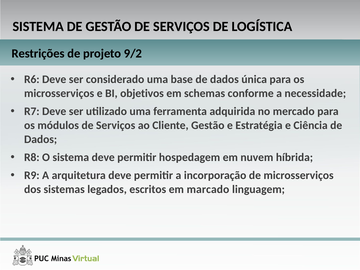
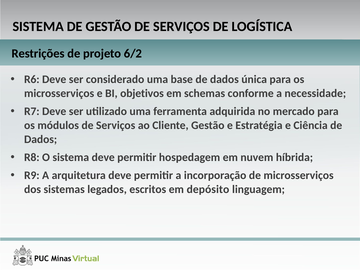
9/2: 9/2 -> 6/2
marcado: marcado -> depósito
